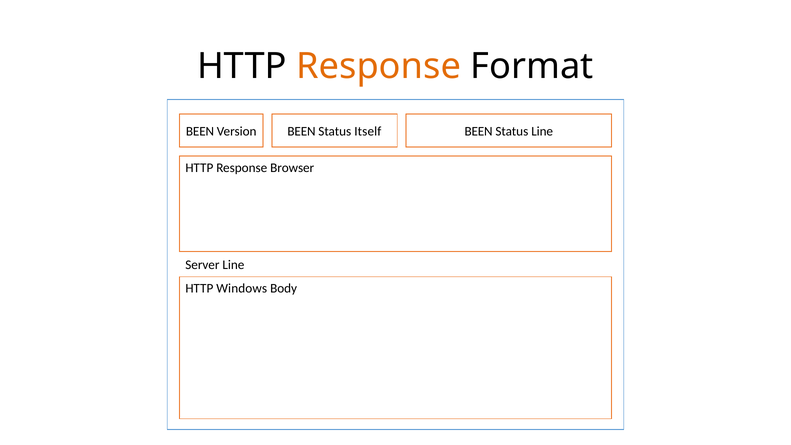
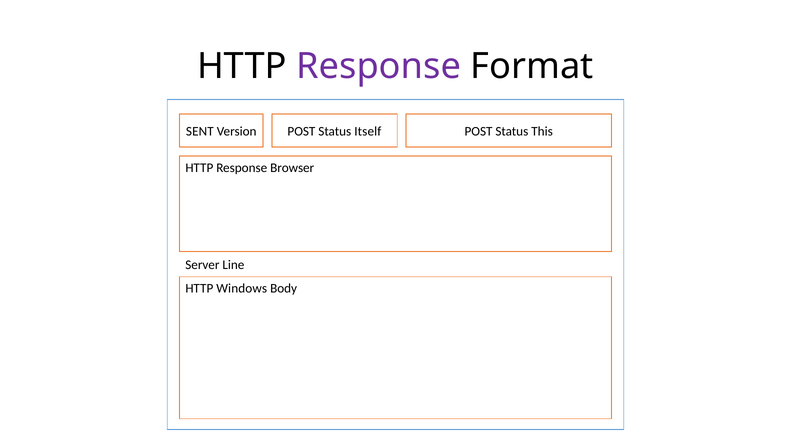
Response at (379, 66) colour: orange -> purple
BEEN at (200, 131): BEEN -> SENT
Version BEEN: BEEN -> POST
BEEN at (479, 131): BEEN -> POST
Status Line: Line -> This
